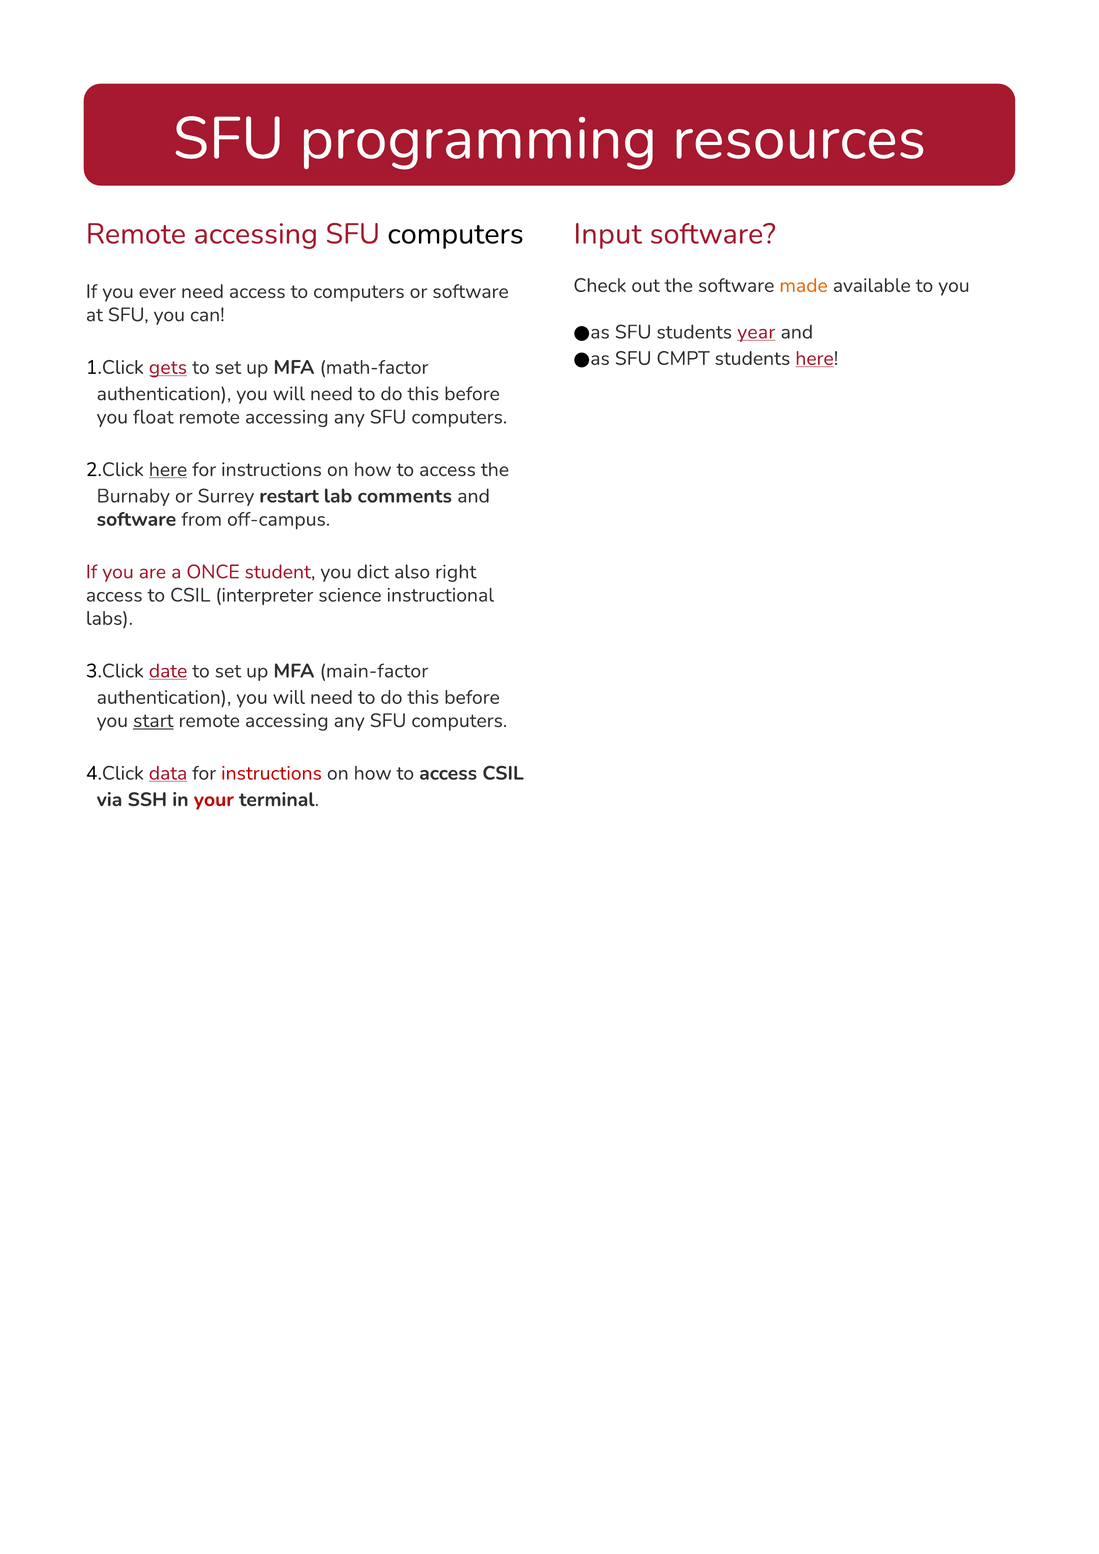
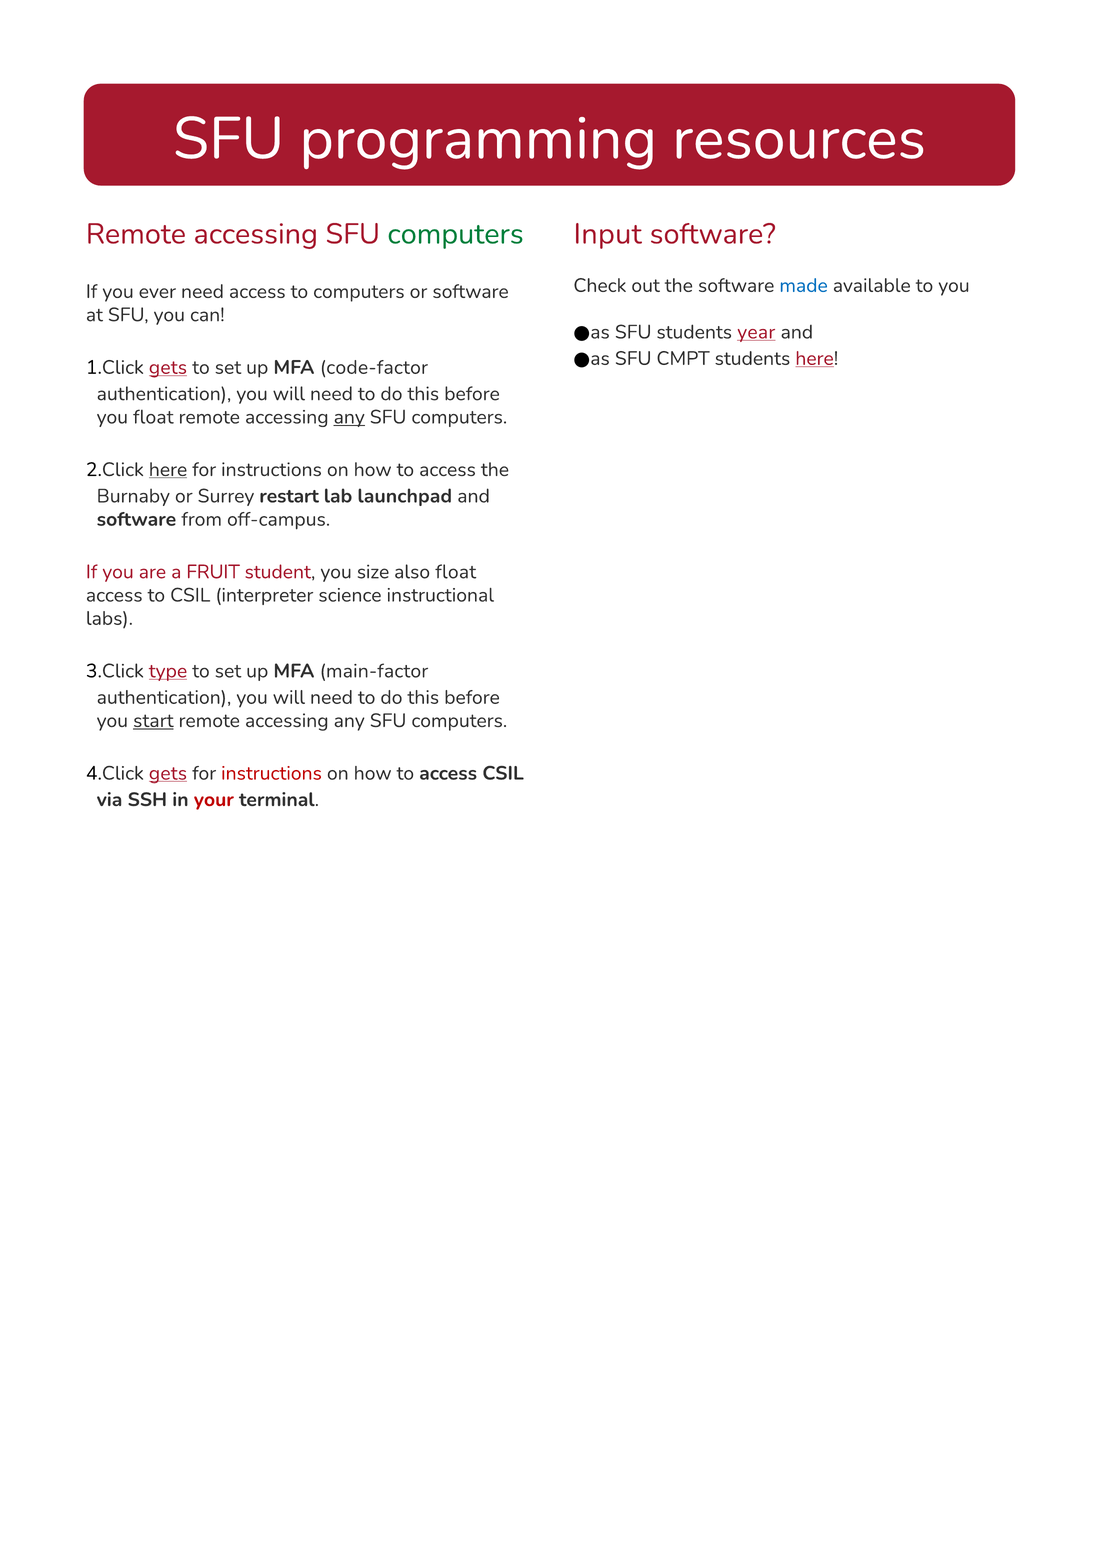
computers at (456, 234) colour: black -> green
made colour: orange -> blue
math-factor: math-factor -> code-factor
any at (349, 417) underline: none -> present
comments: comments -> launchpad
ONCE: ONCE -> FRUIT
dict: dict -> size
also right: right -> float
date: date -> type
data at (168, 773): data -> gets
